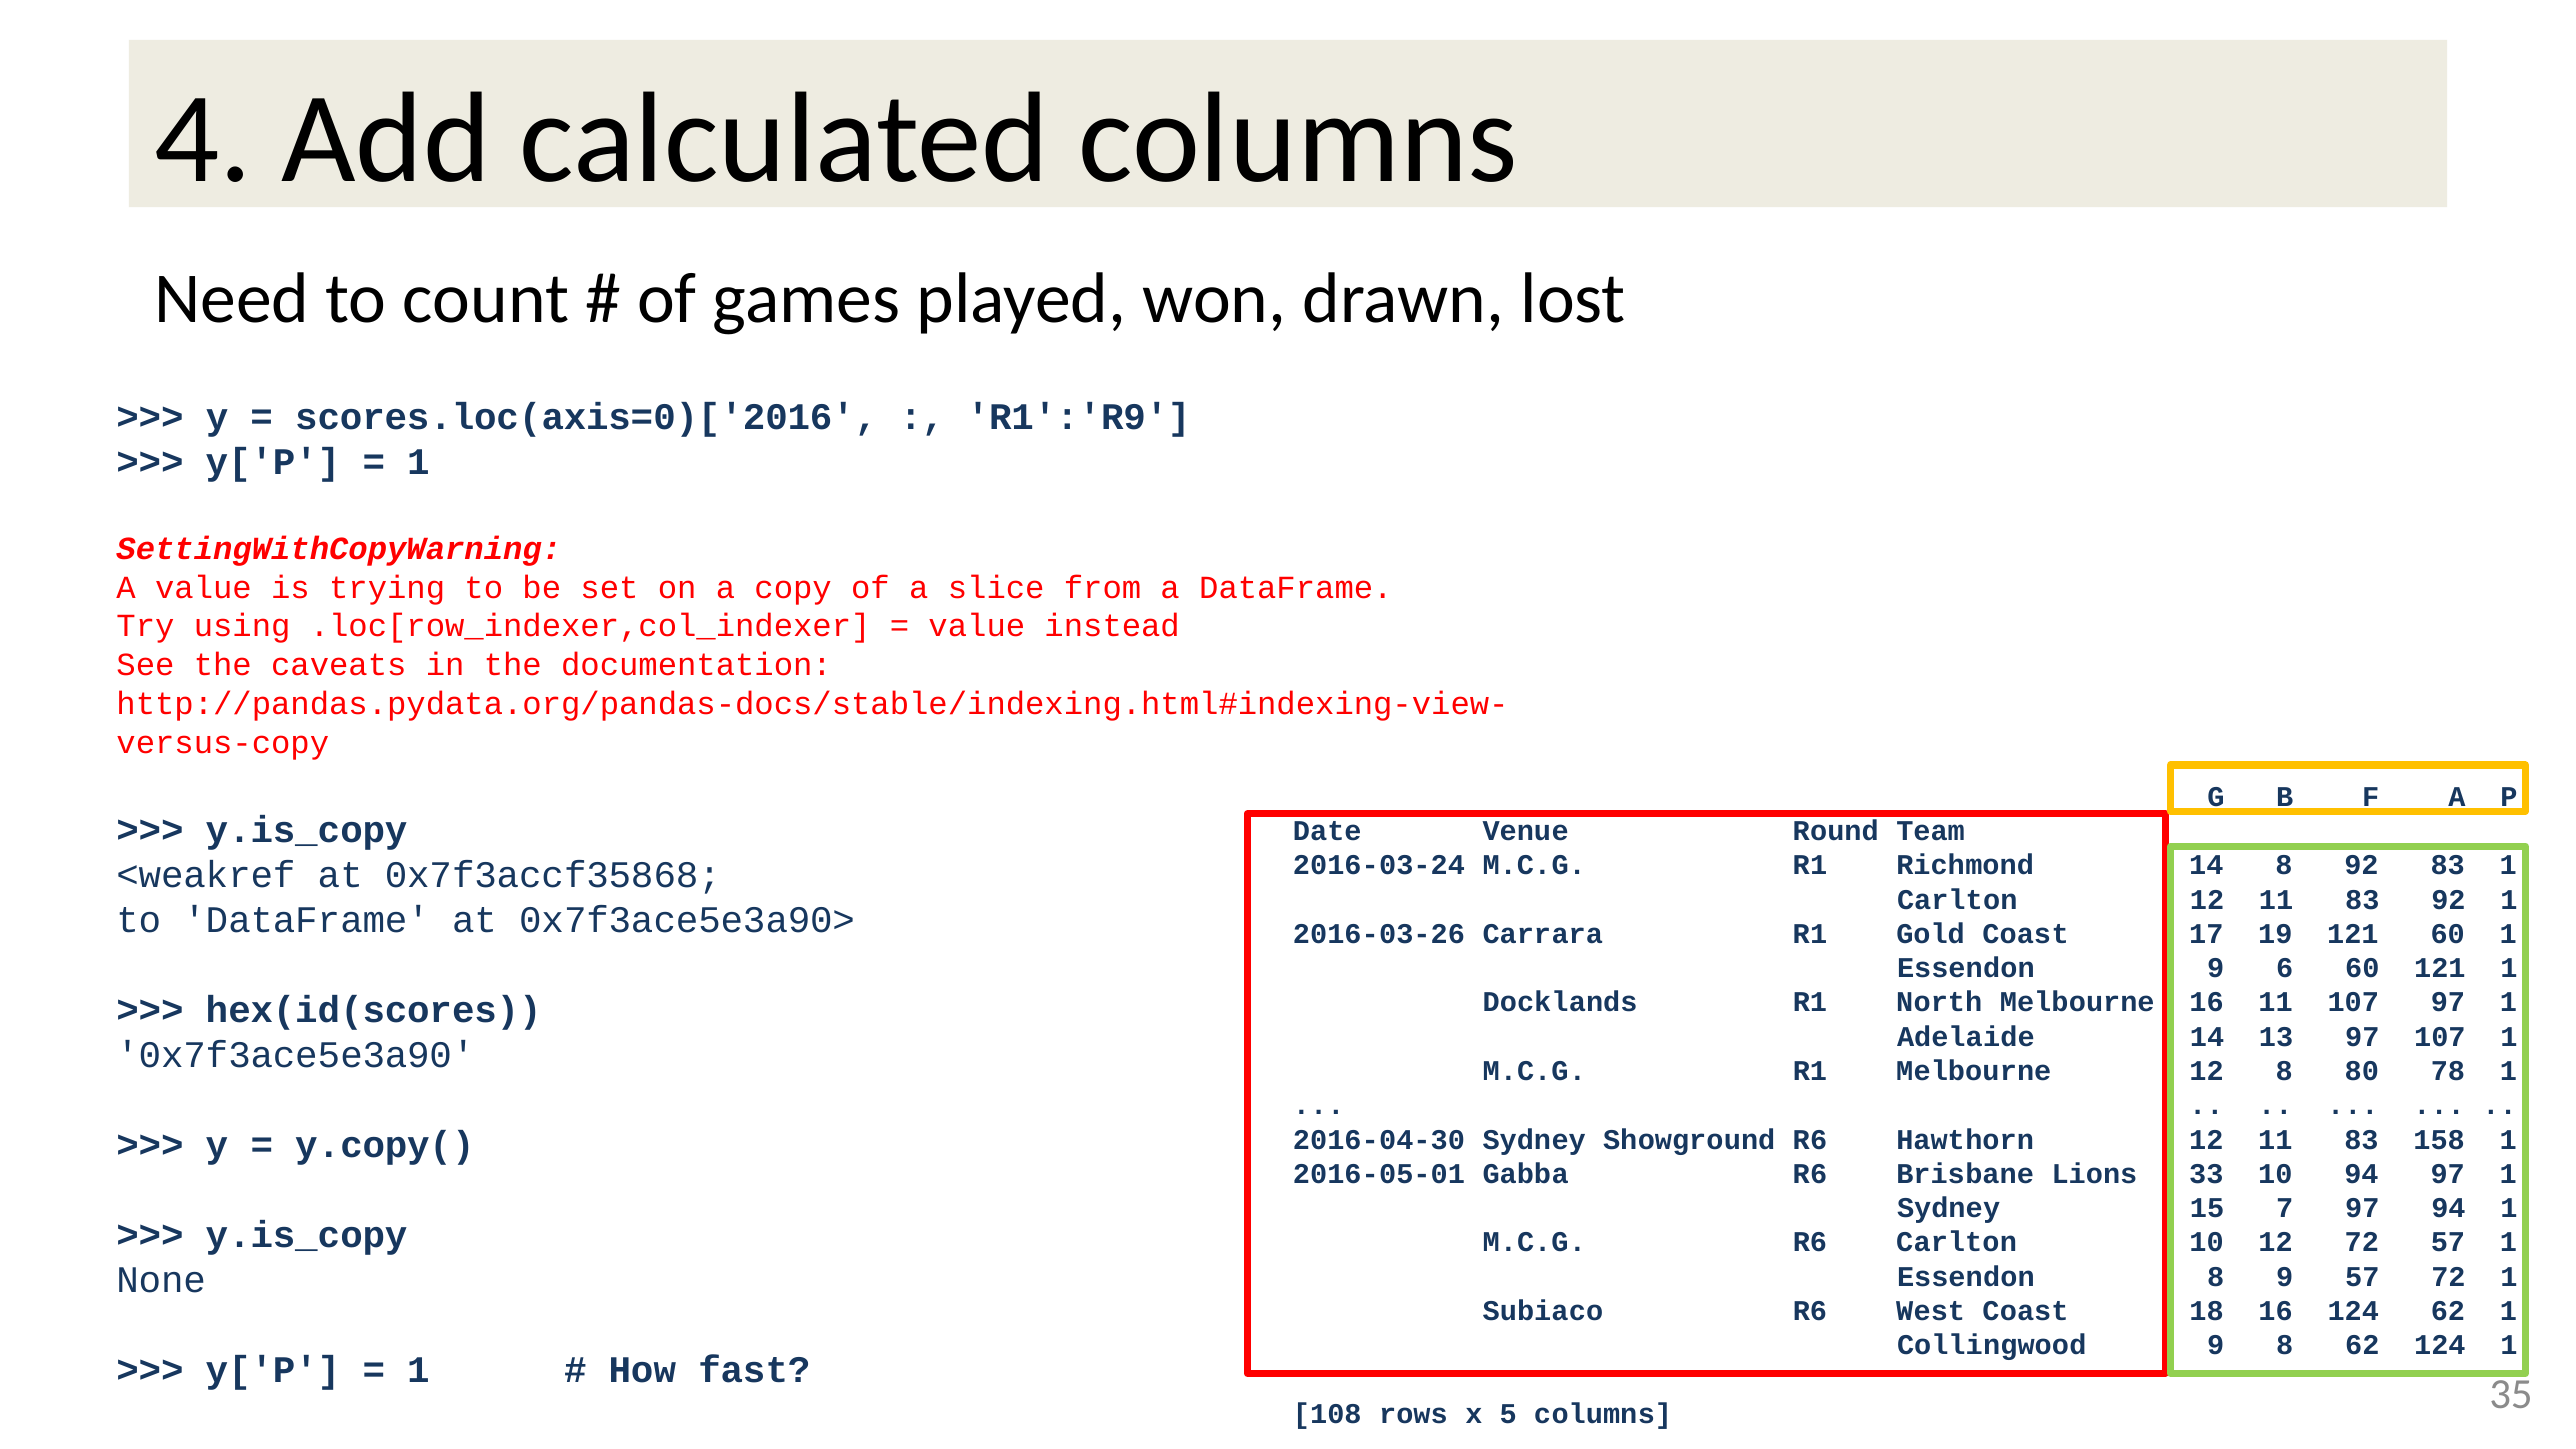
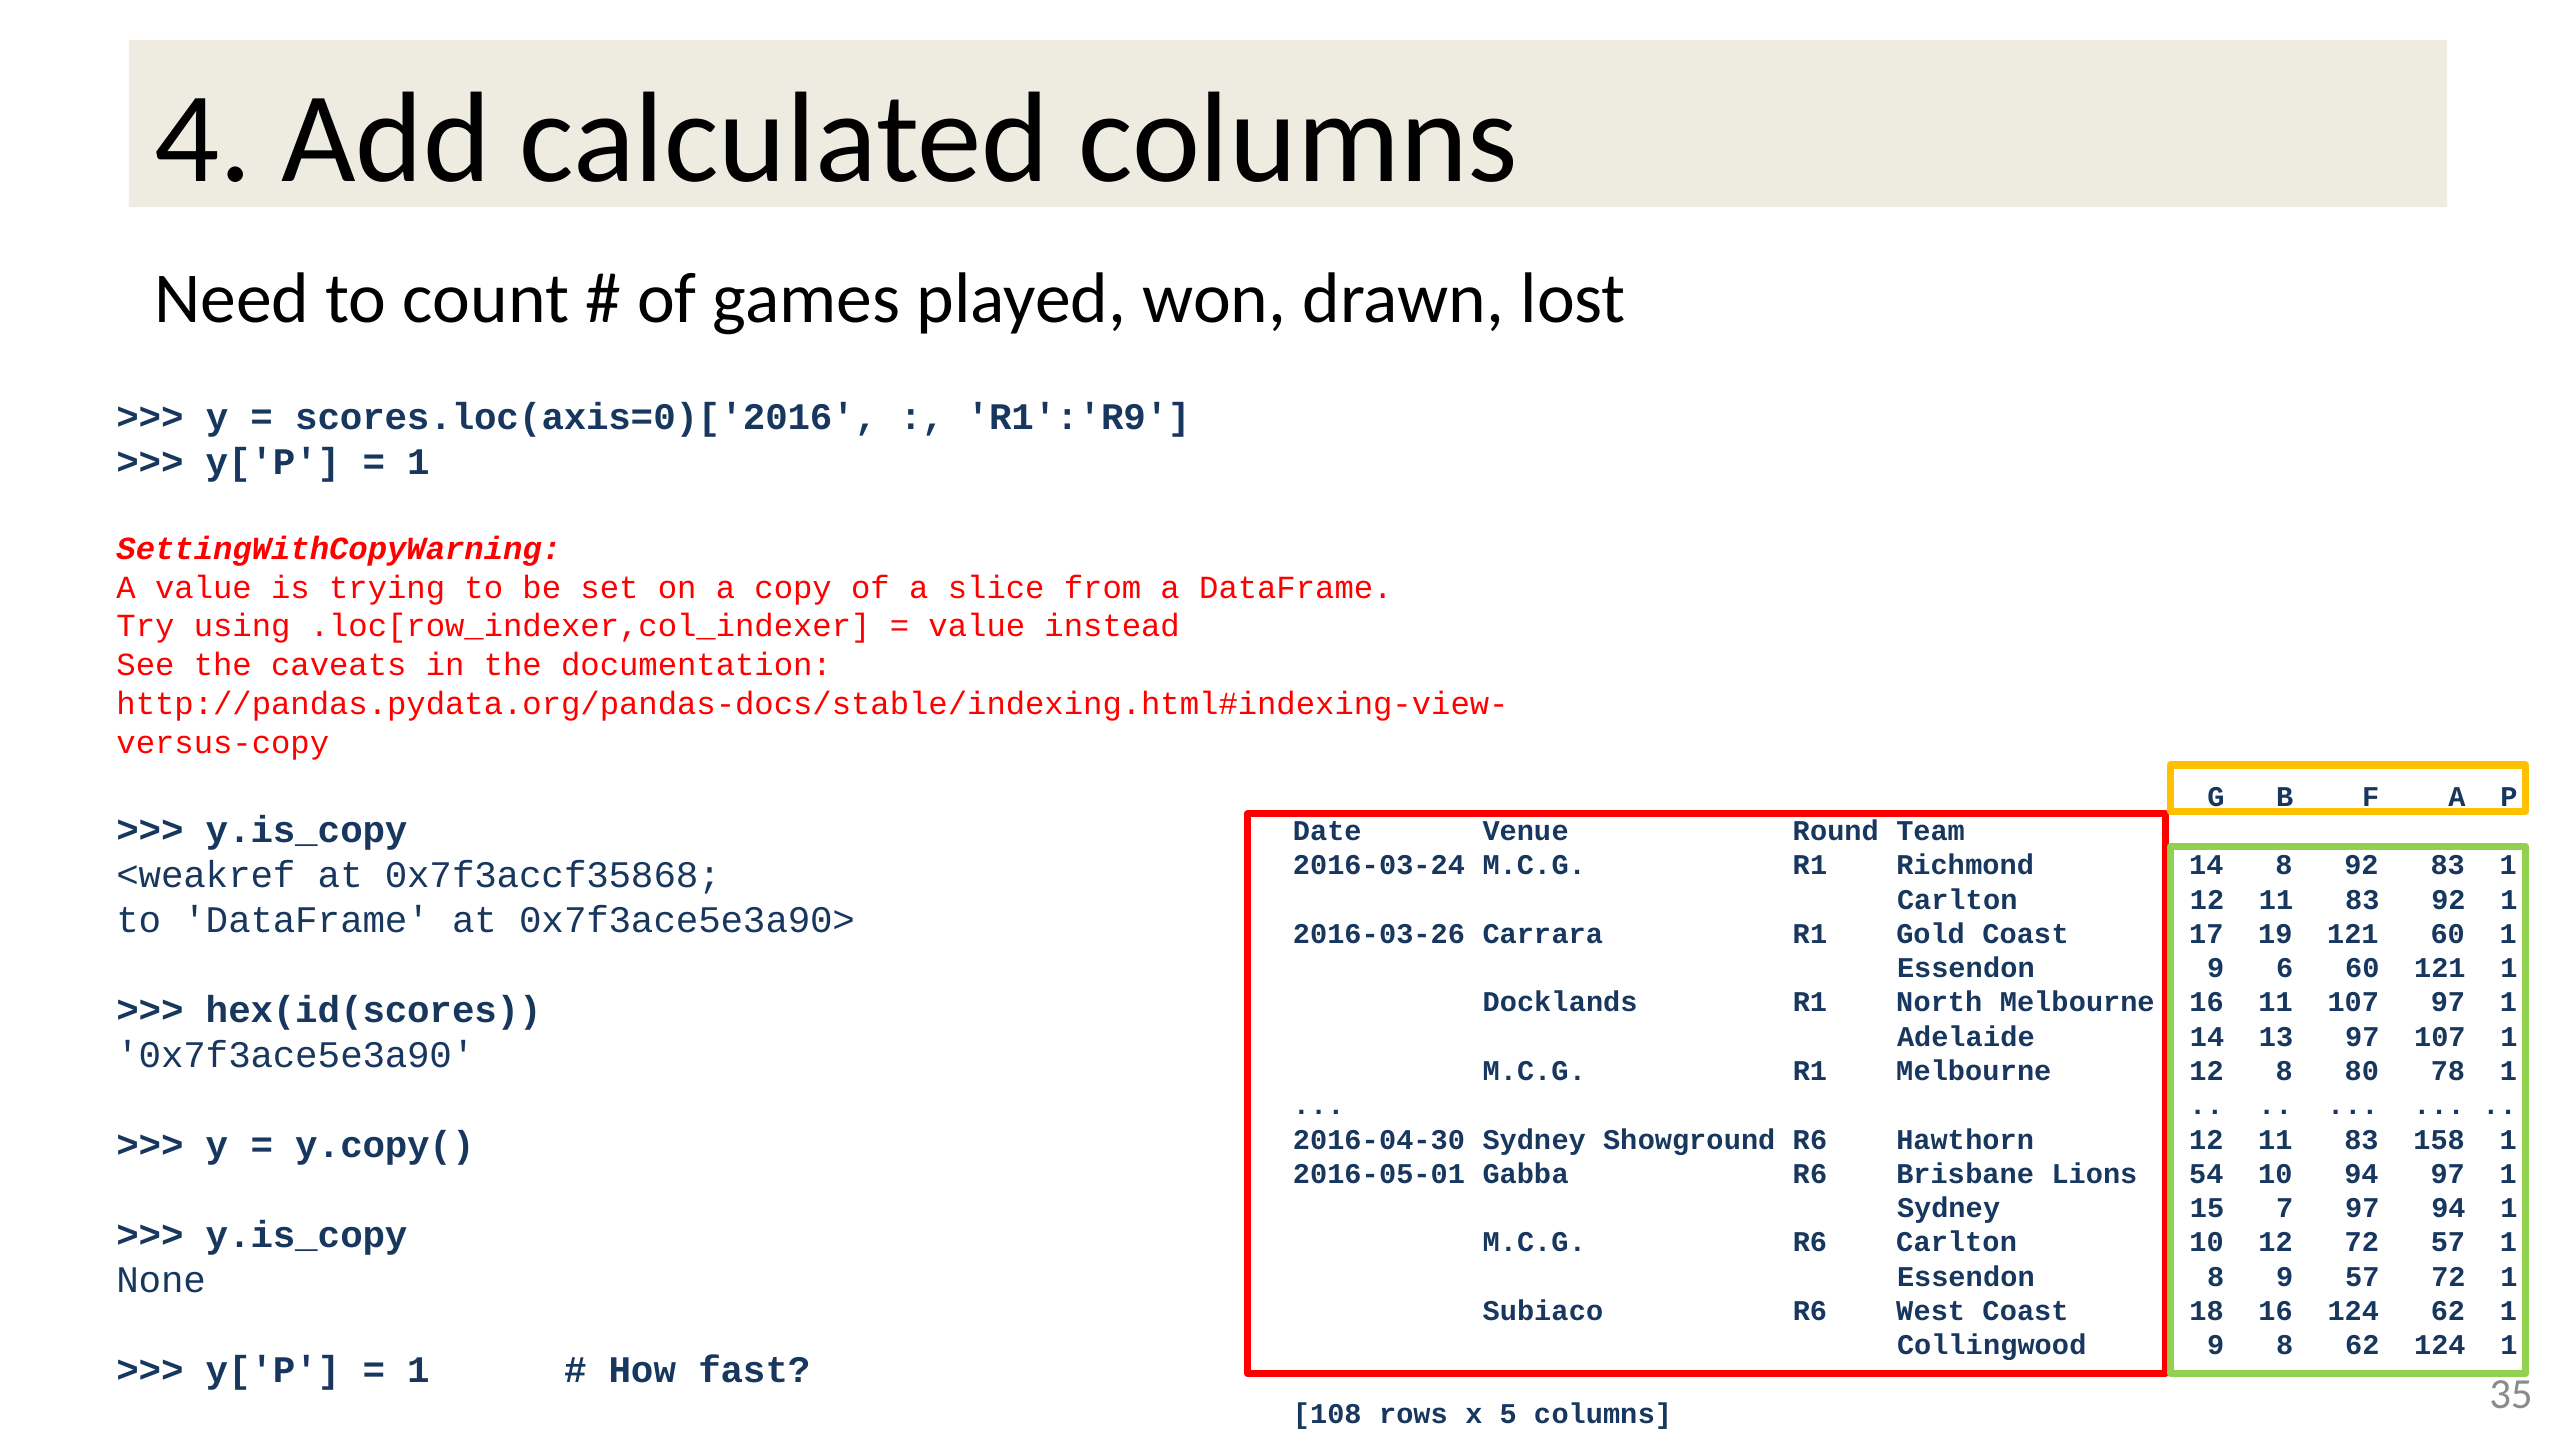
33: 33 -> 54
